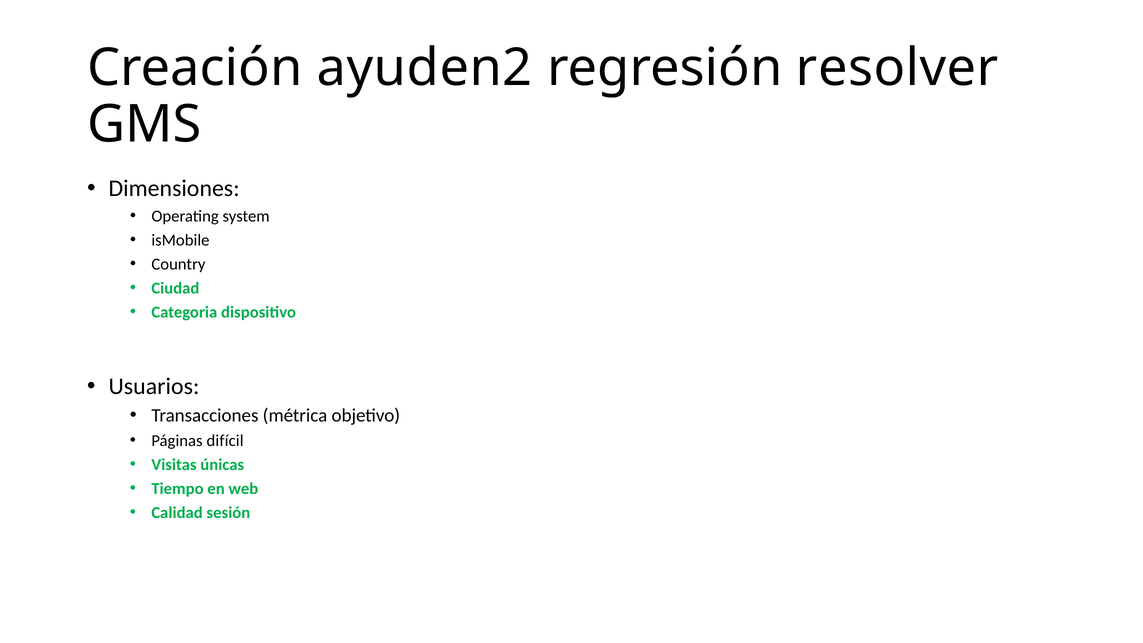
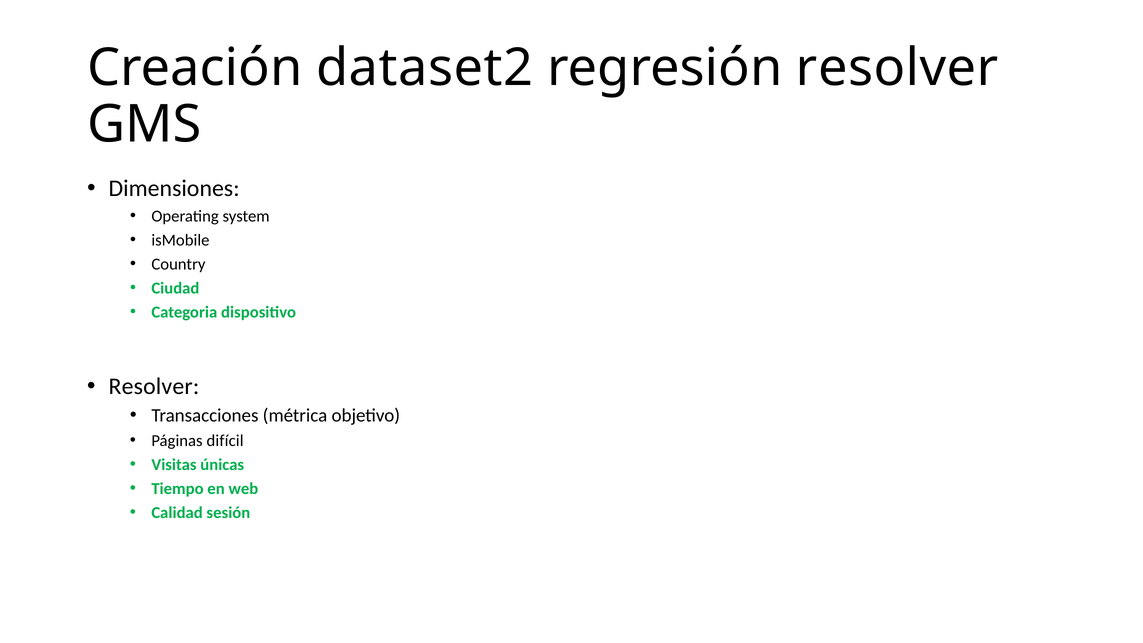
ayuden2: ayuden2 -> dataset2
Usuarios at (154, 386): Usuarios -> Resolver
